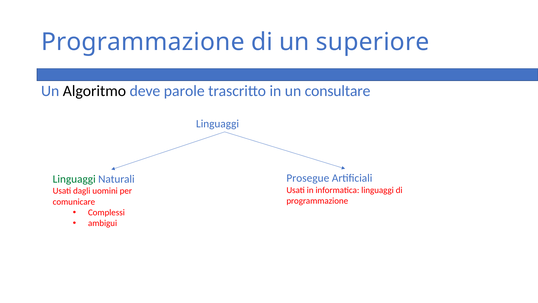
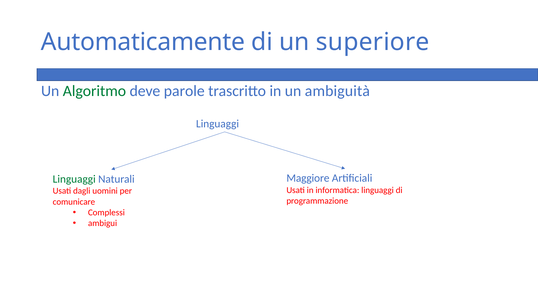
Programmazione at (143, 42): Programmazione -> Automaticamente
Algoritmo colour: black -> green
consultare: consultare -> ambiguità
Prosegue: Prosegue -> Maggiore
